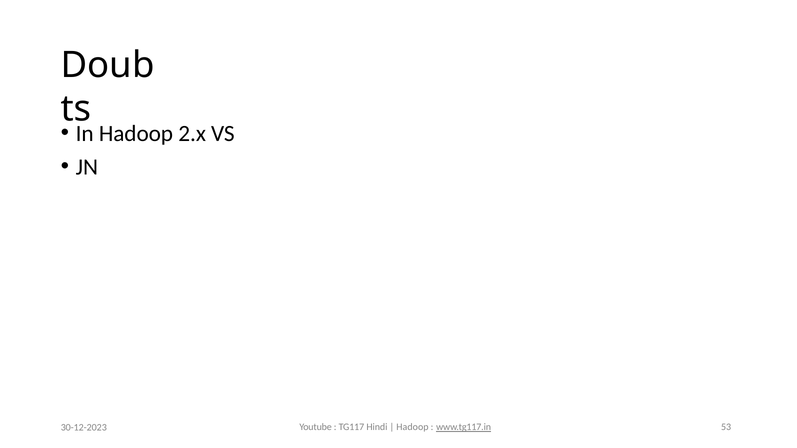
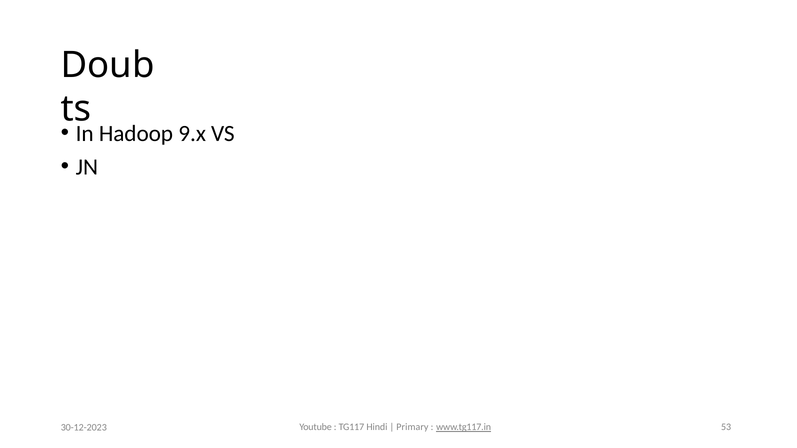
2.x: 2.x -> 9.x
Hadoop at (412, 427): Hadoop -> Primary
